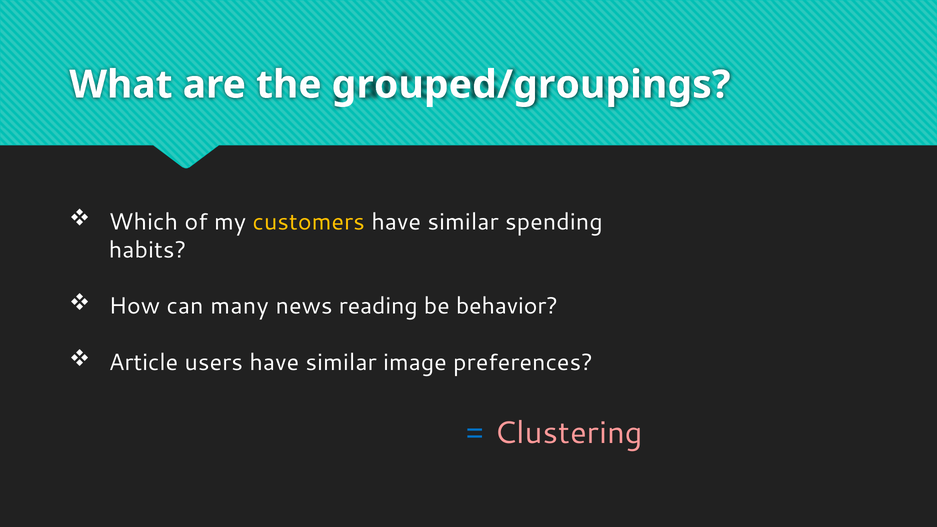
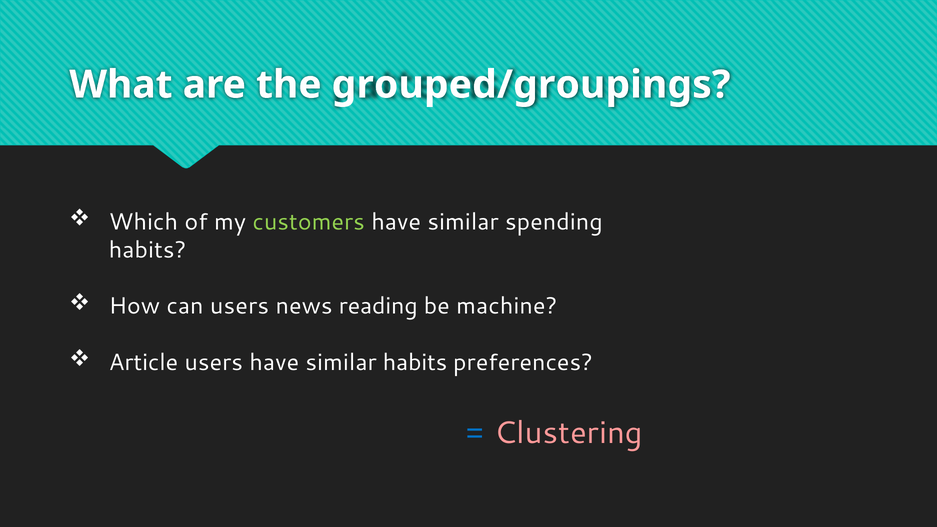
customers colour: yellow -> light green
can many: many -> users
behavior: behavior -> machine
similar image: image -> habits
